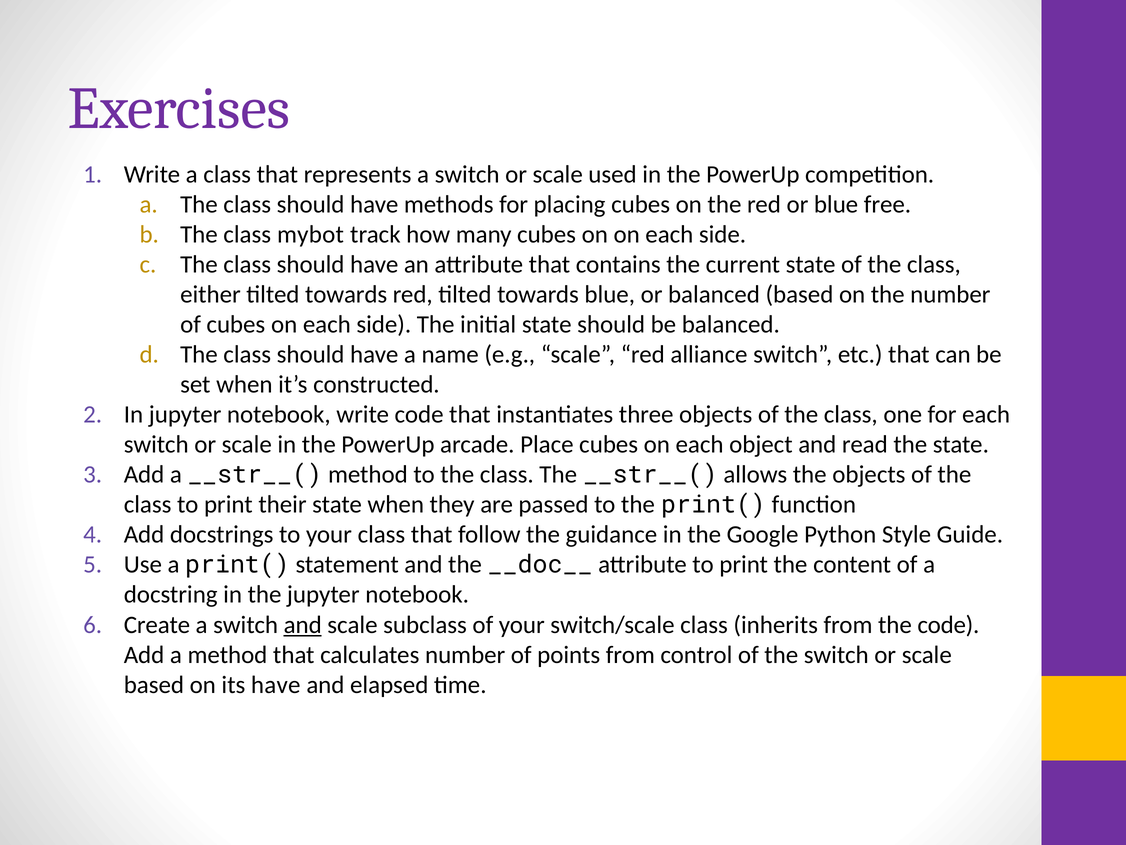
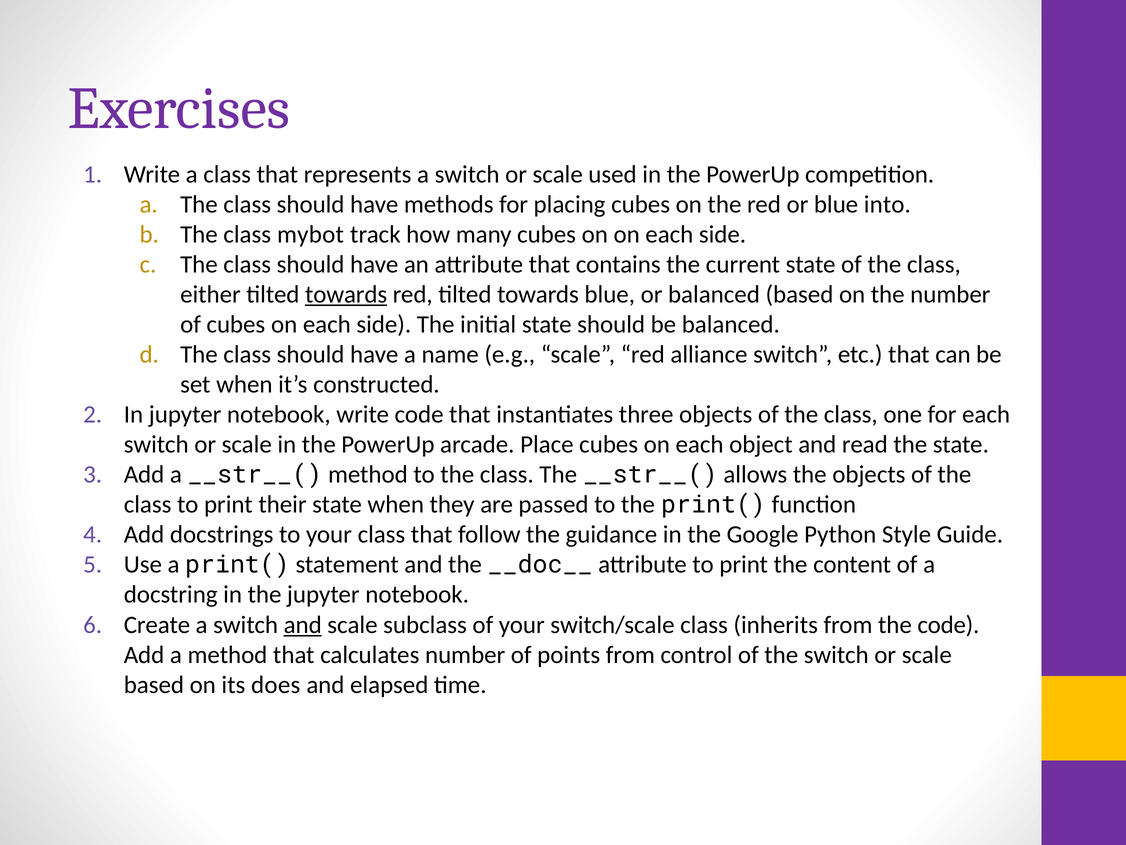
free: free -> into
towards at (346, 294) underline: none -> present
its have: have -> does
